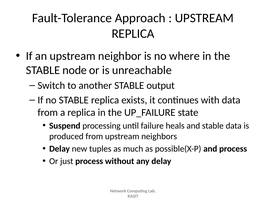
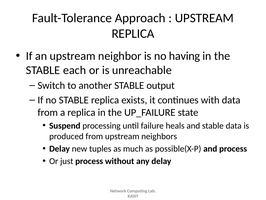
where: where -> having
node: node -> each
